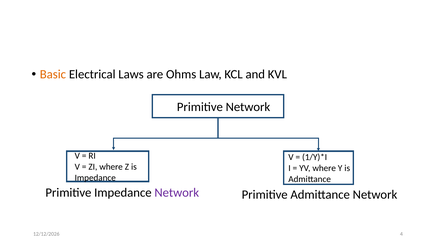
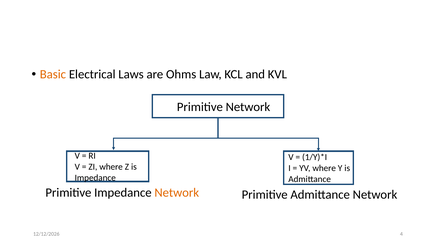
Network at (177, 193) colour: purple -> orange
